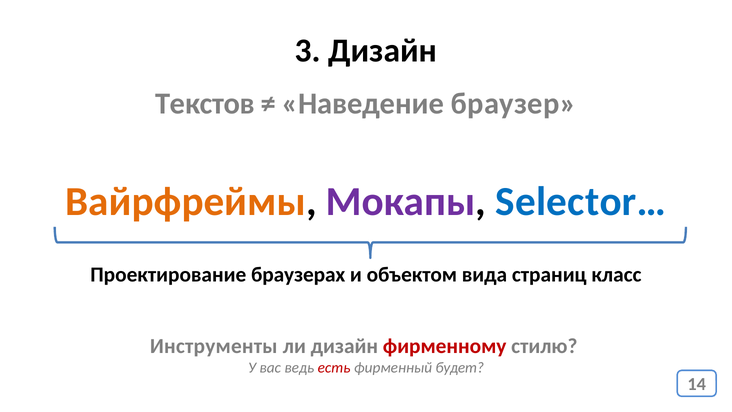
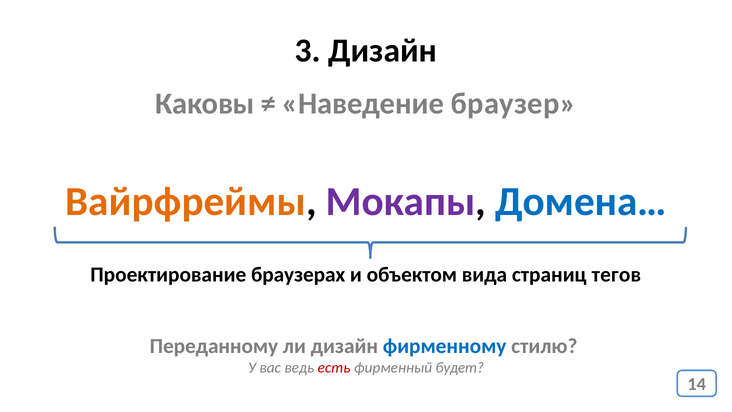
Текстов: Текстов -> Каковы
Selector…: Selector… -> Домена…
класс: класс -> тегов
Инструменты: Инструменты -> Переданному
фирменному colour: red -> blue
